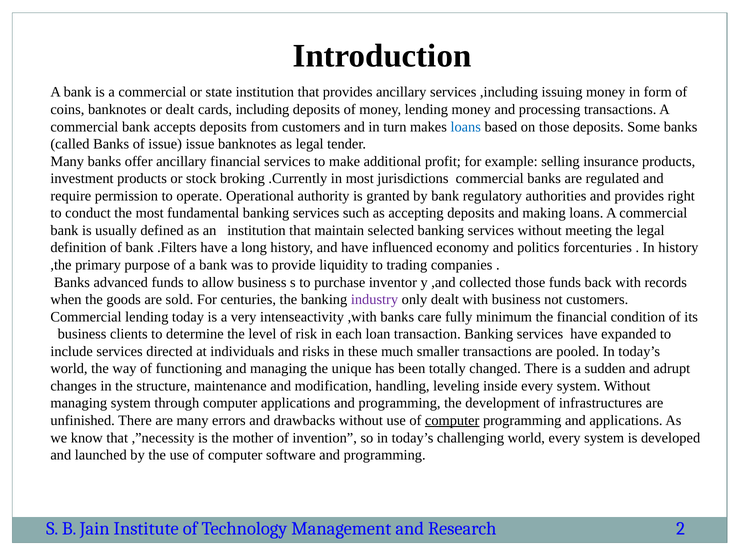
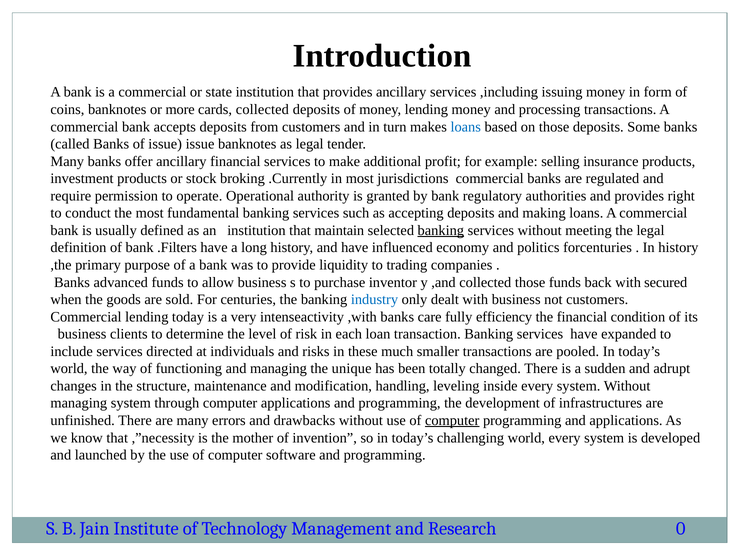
or dealt: dealt -> more
cards including: including -> collected
banking at (441, 230) underline: none -> present
records: records -> secured
industry colour: purple -> blue
minimum: minimum -> efficiency
2: 2 -> 0
